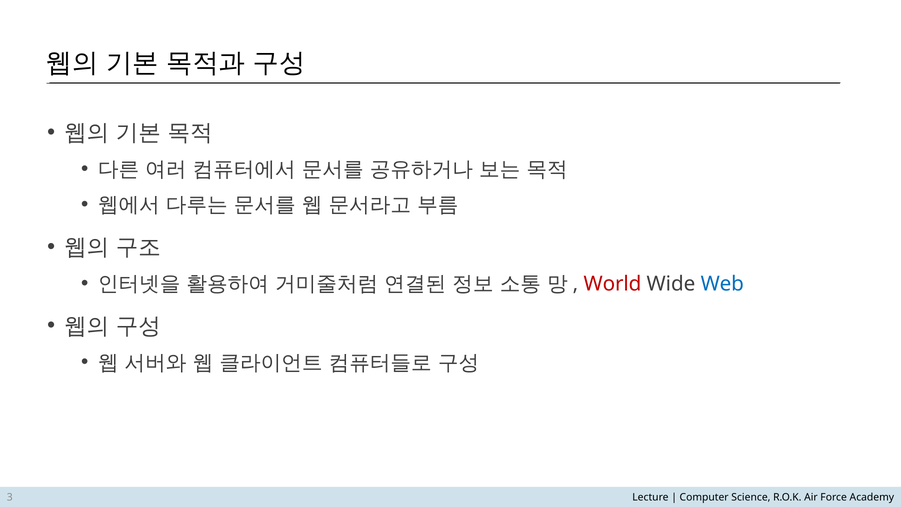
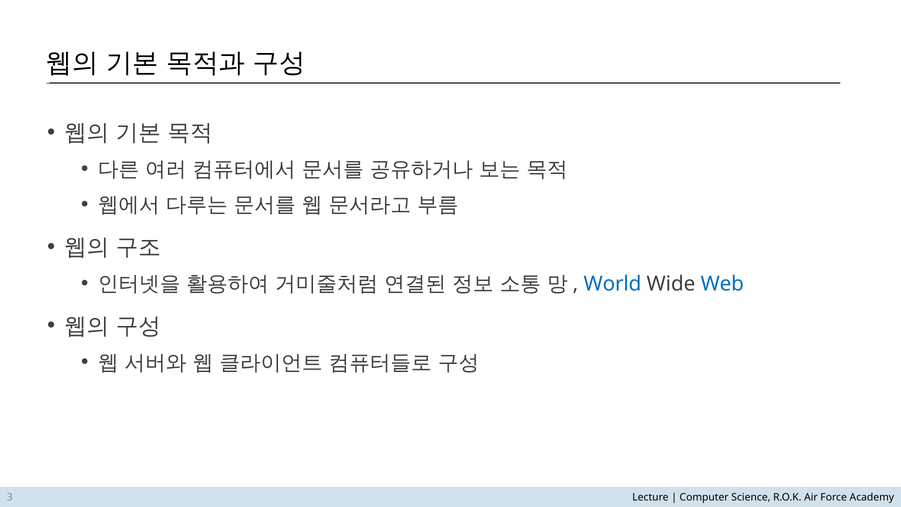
World colour: red -> blue
